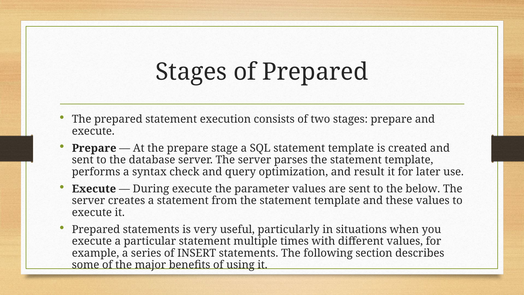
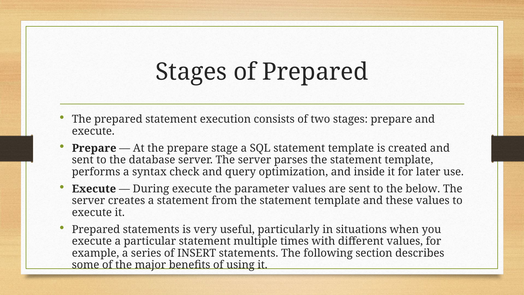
result: result -> inside
